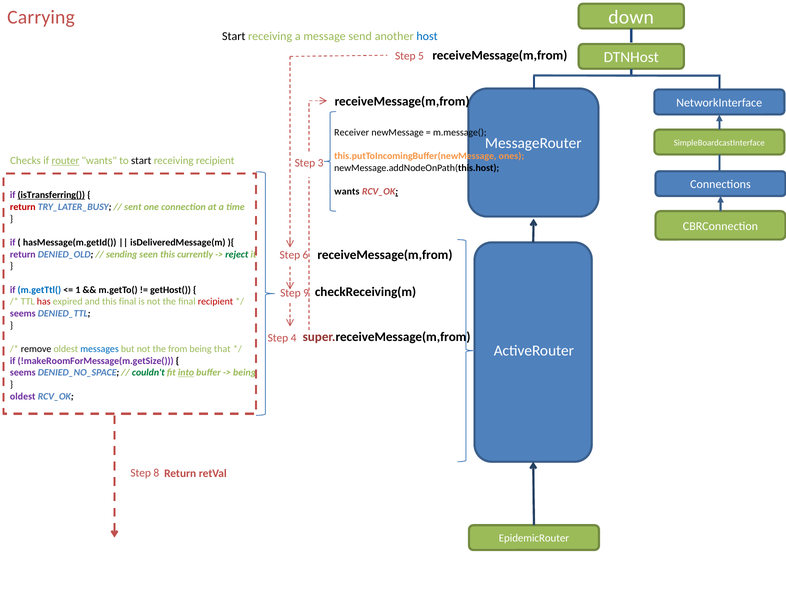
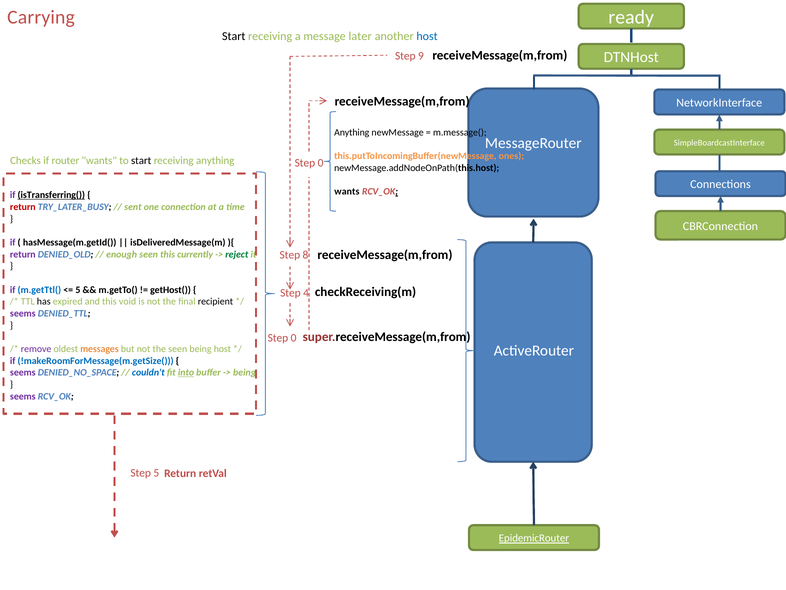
down: down -> ready
send: send -> later
5: 5 -> 9
Receiver at (352, 132): Receiver -> Anything
router underline: present -> none
receiving recipient: recipient -> anything
3 at (321, 163): 3 -> 0
sending: sending -> enough
6: 6 -> 8
1 at (78, 290): 1 -> 5
9: 9 -> 4
has colour: red -> black
this final: final -> void
recipient at (215, 301) colour: red -> black
4 at (294, 338): 4 -> 0
remove colour: black -> purple
messages colour: blue -> orange
the from: from -> seen
being that: that -> host
!makeRoomForMessage(m.getSize( colour: purple -> blue
couldn't colour: green -> blue
oldest at (23, 396): oldest -> seems
Step 8: 8 -> 5
EpidemicRouter underline: none -> present
